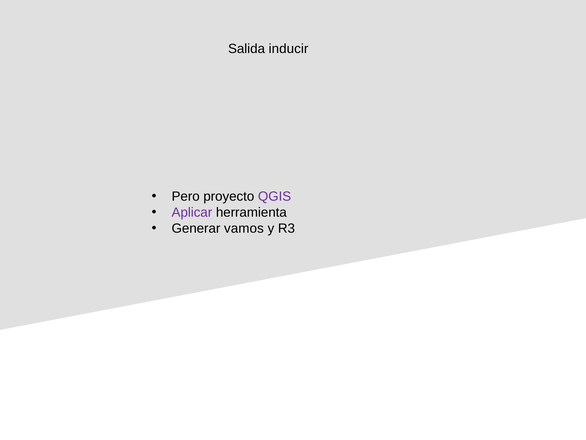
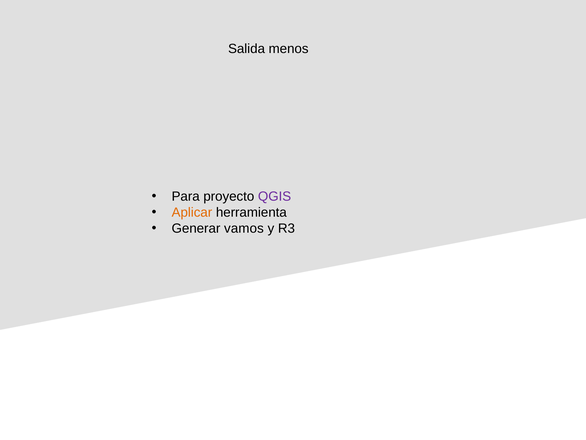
inducir: inducir -> menos
Pero: Pero -> Para
Aplicar colour: purple -> orange
